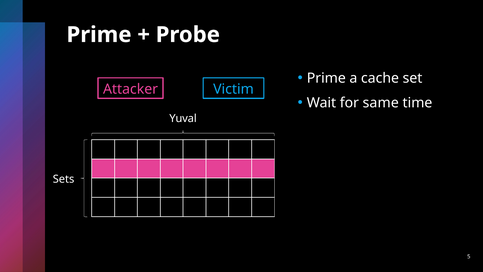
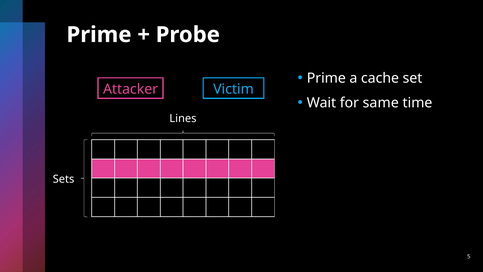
Yuval: Yuval -> Lines
